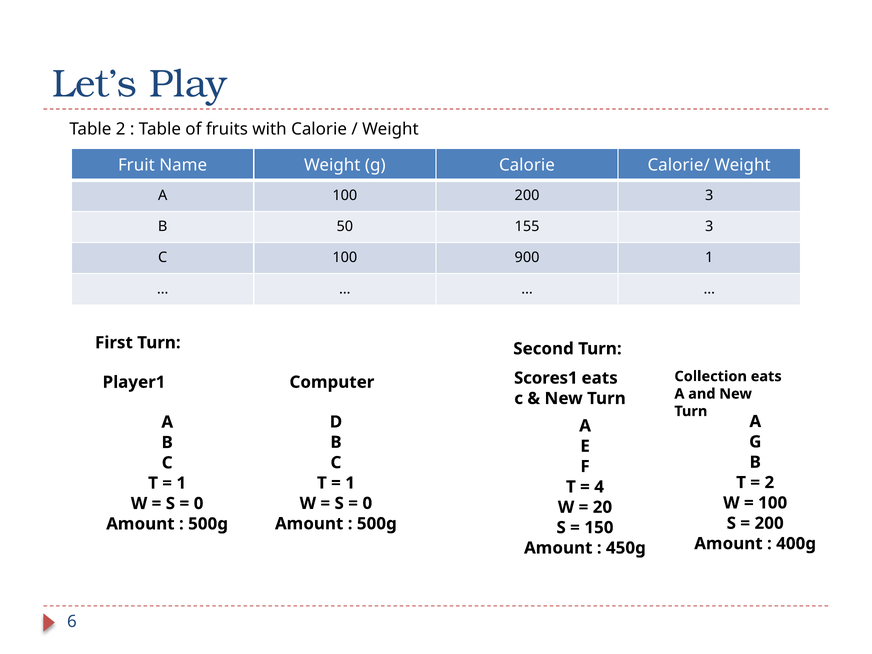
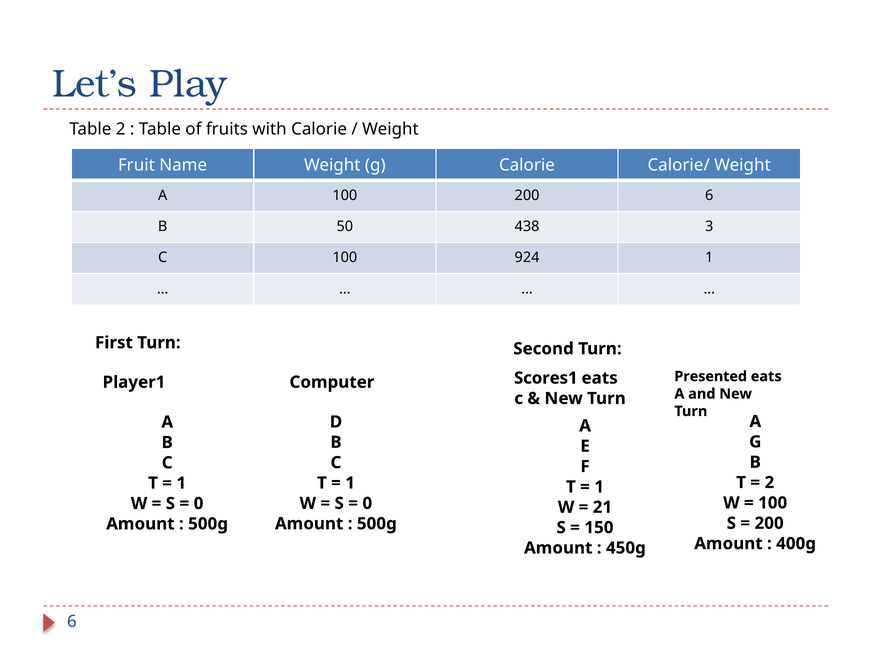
200 3: 3 -> 6
155: 155 -> 438
900: 900 -> 924
Collection: Collection -> Presented
4 at (599, 487): 4 -> 1
20: 20 -> 21
